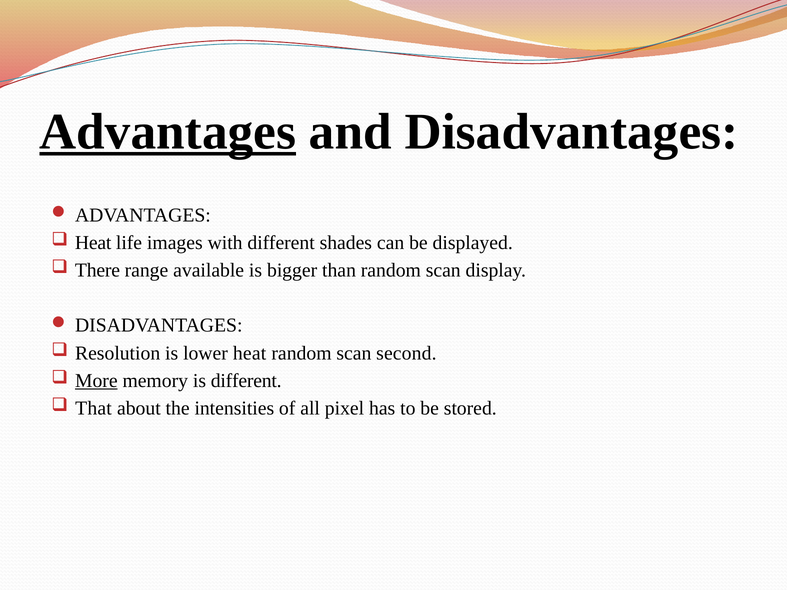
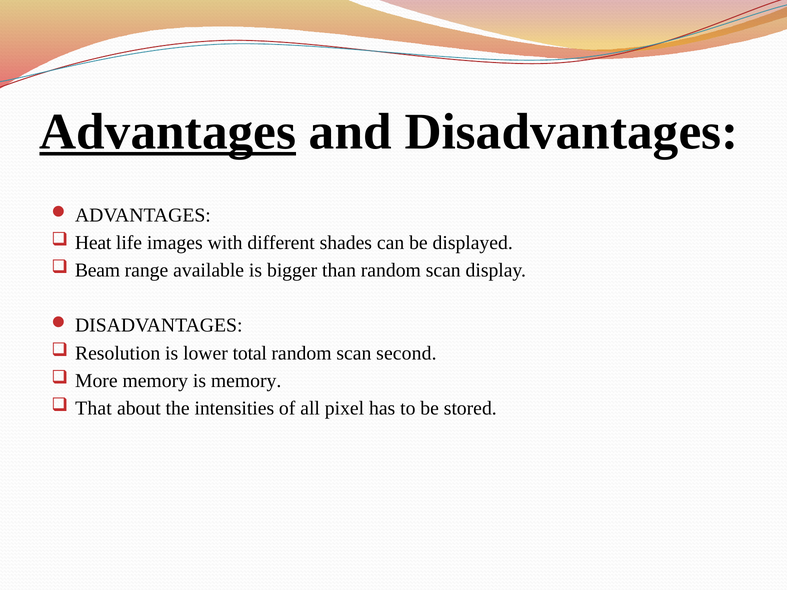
There: There -> Beam
lower heat: heat -> total
More underline: present -> none
is different: different -> memory
